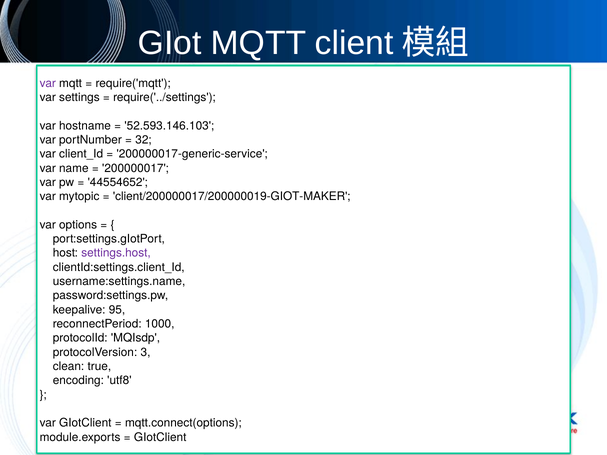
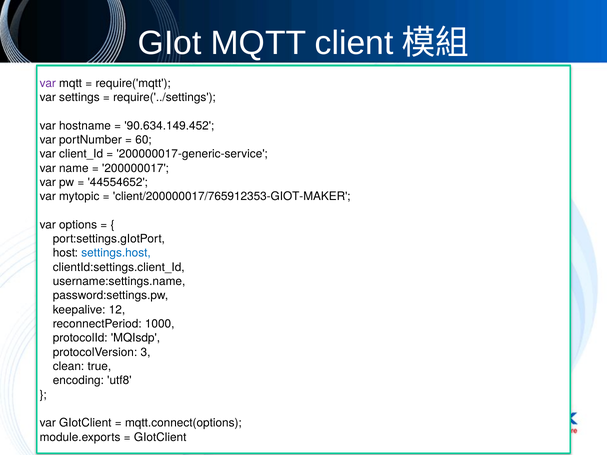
52.593.146.103: 52.593.146.103 -> 90.634.149.452
32: 32 -> 60
client/200000017/200000019-GIOT-MAKER: client/200000017/200000019-GIOT-MAKER -> client/200000017/765912353-GIOT-MAKER
settings.host colour: purple -> blue
95: 95 -> 12
